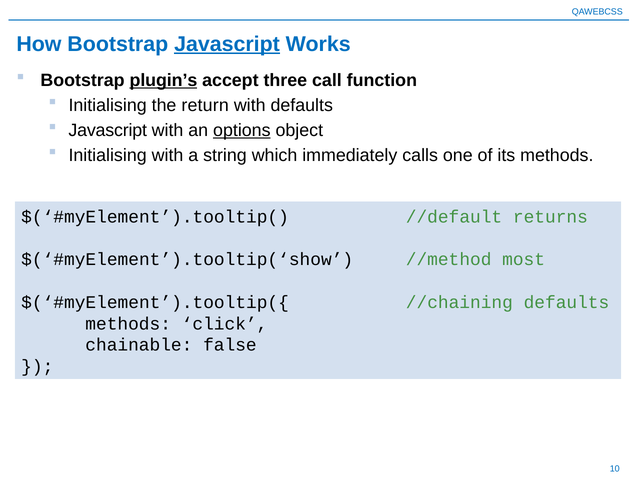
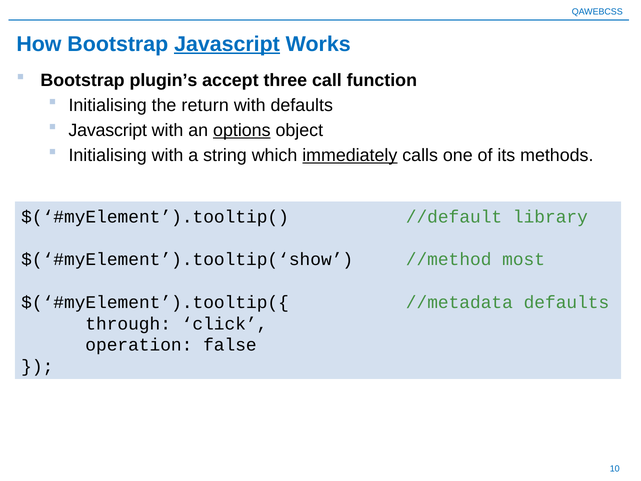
plugin’s underline: present -> none
immediately underline: none -> present
returns: returns -> library
//chaining: //chaining -> //metadata
methods at (128, 323): methods -> through
chainable: chainable -> operation
